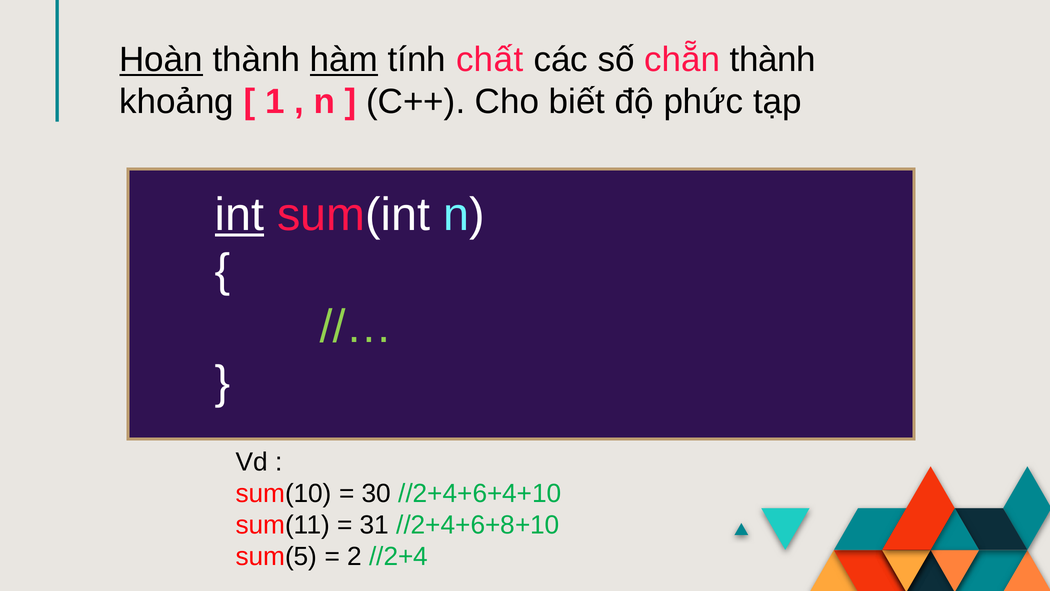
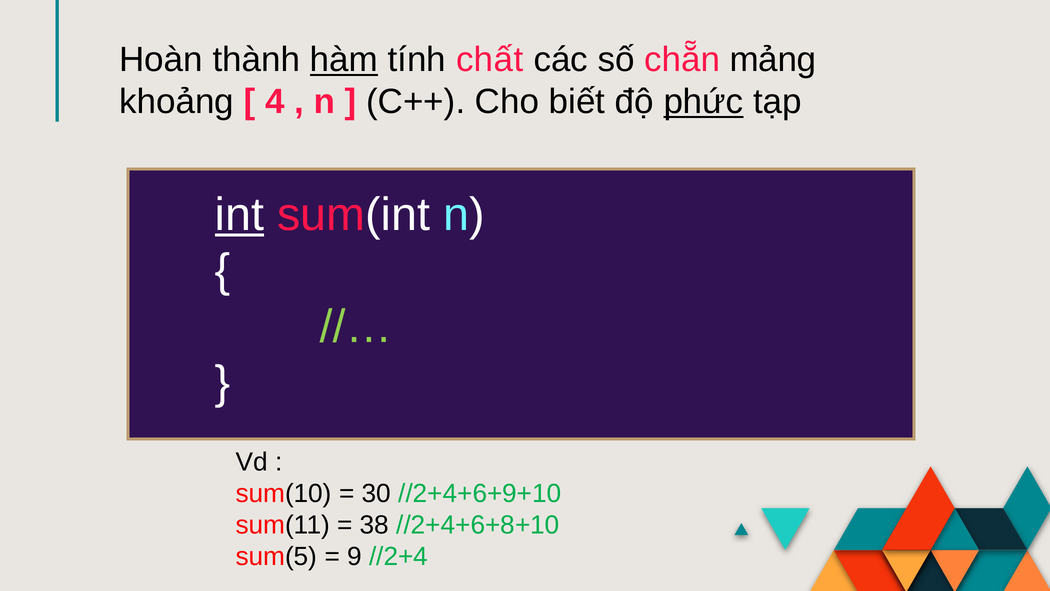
Hoàn underline: present -> none
chẵn thành: thành -> mảng
1: 1 -> 4
phức underline: none -> present
//2+4+6+4+10: //2+4+6+4+10 -> //2+4+6+9+10
31: 31 -> 38
2: 2 -> 9
